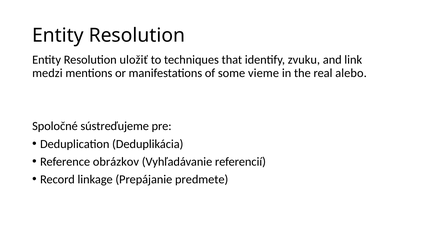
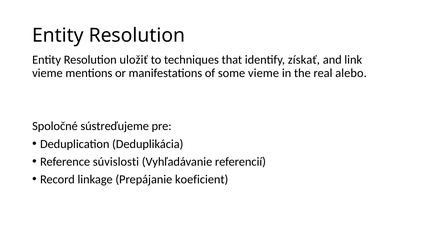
zvuku: zvuku -> získať
medzi at (47, 73): medzi -> vieme
obrázkov: obrázkov -> súvislosti
predmete: predmete -> koeficient
